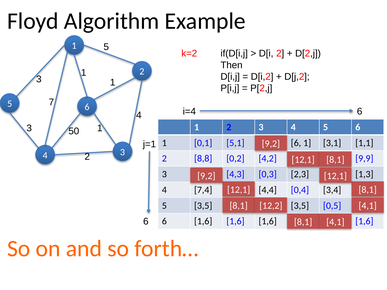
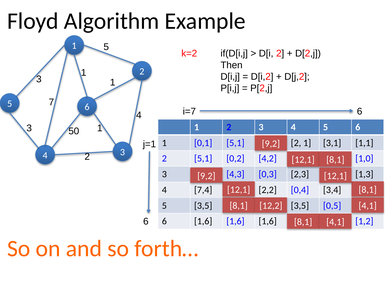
i=4: i=4 -> i=7
6 at (296, 143): 6 -> 2
2 8,8: 8,8 -> 5,1
9,9: 9,9 -> 1,0
4,4: 4,4 -> 2,2
1,6 at (364, 221): 1,6 -> 1,2
